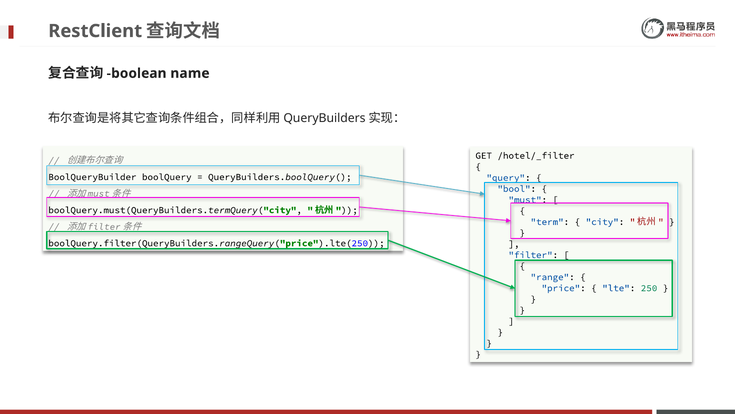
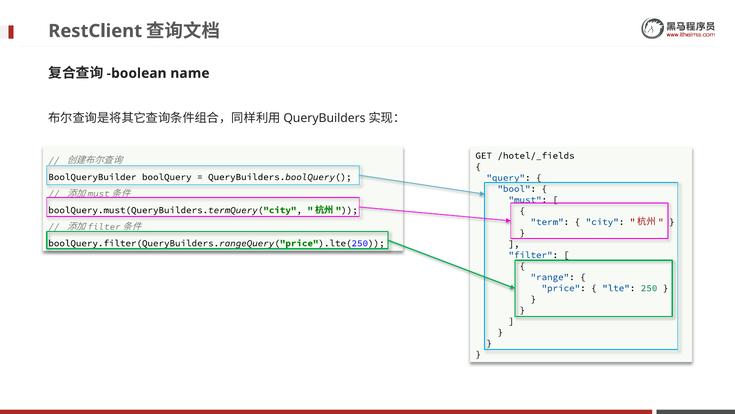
/hotel/_filter: /hotel/_filter -> /hotel/_fields
